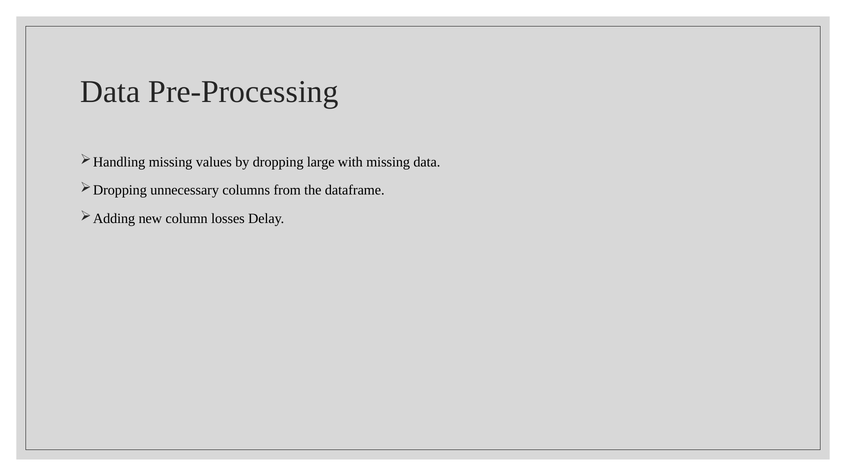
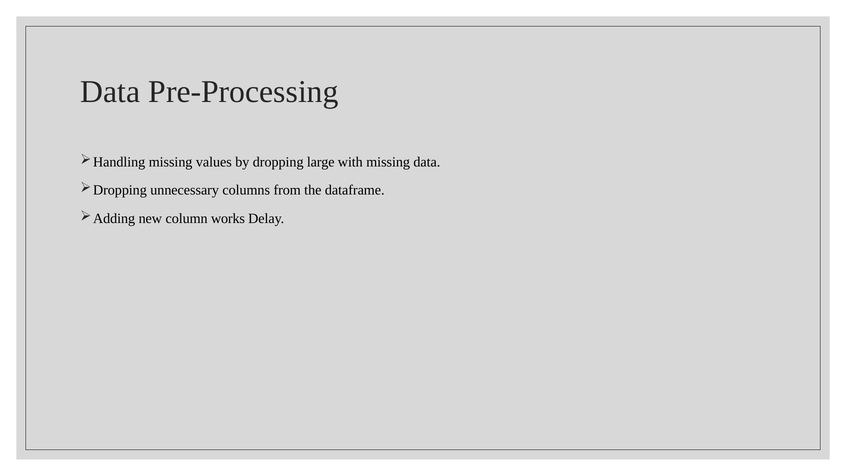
losses: losses -> works
